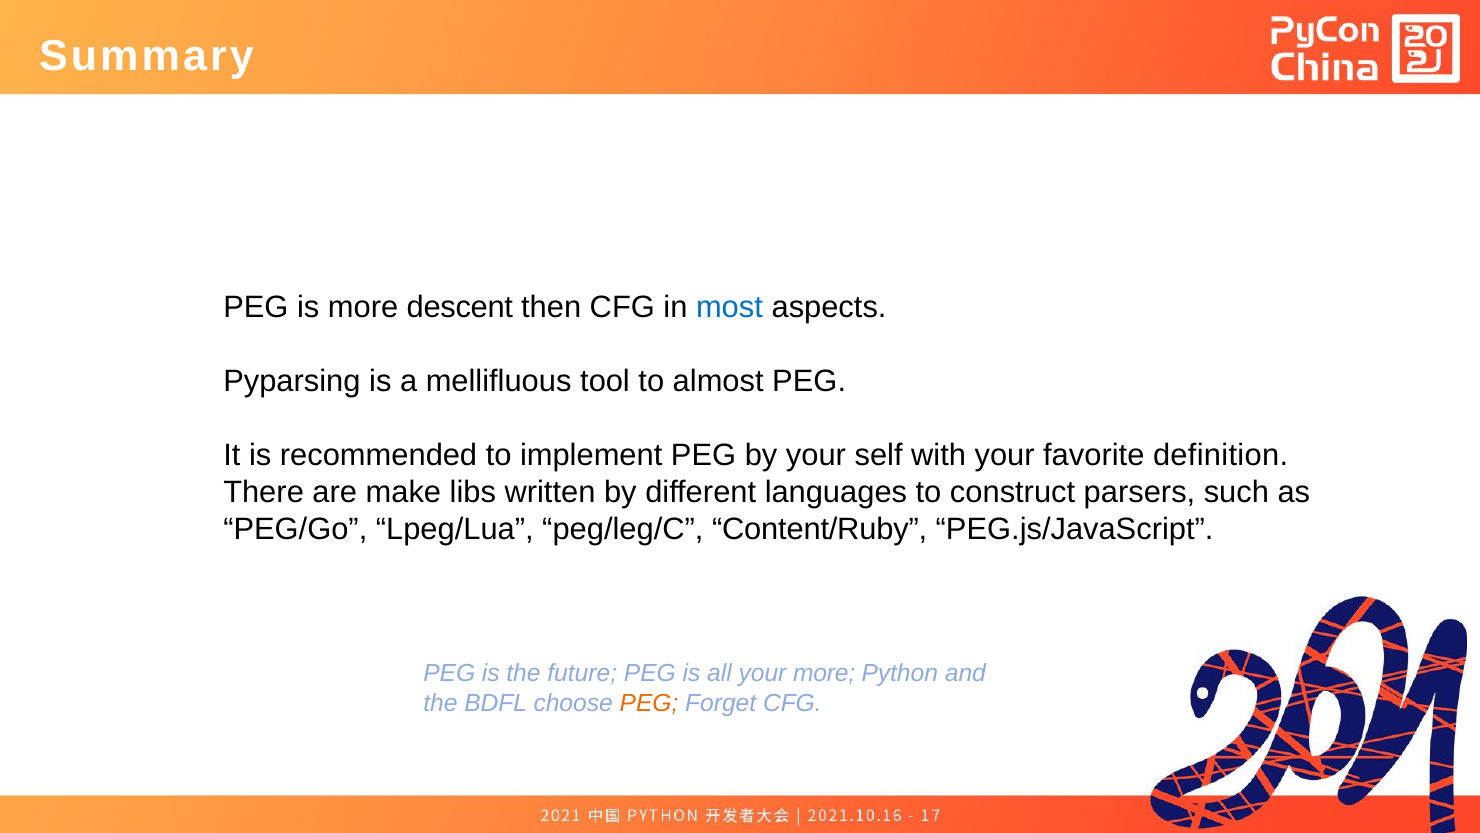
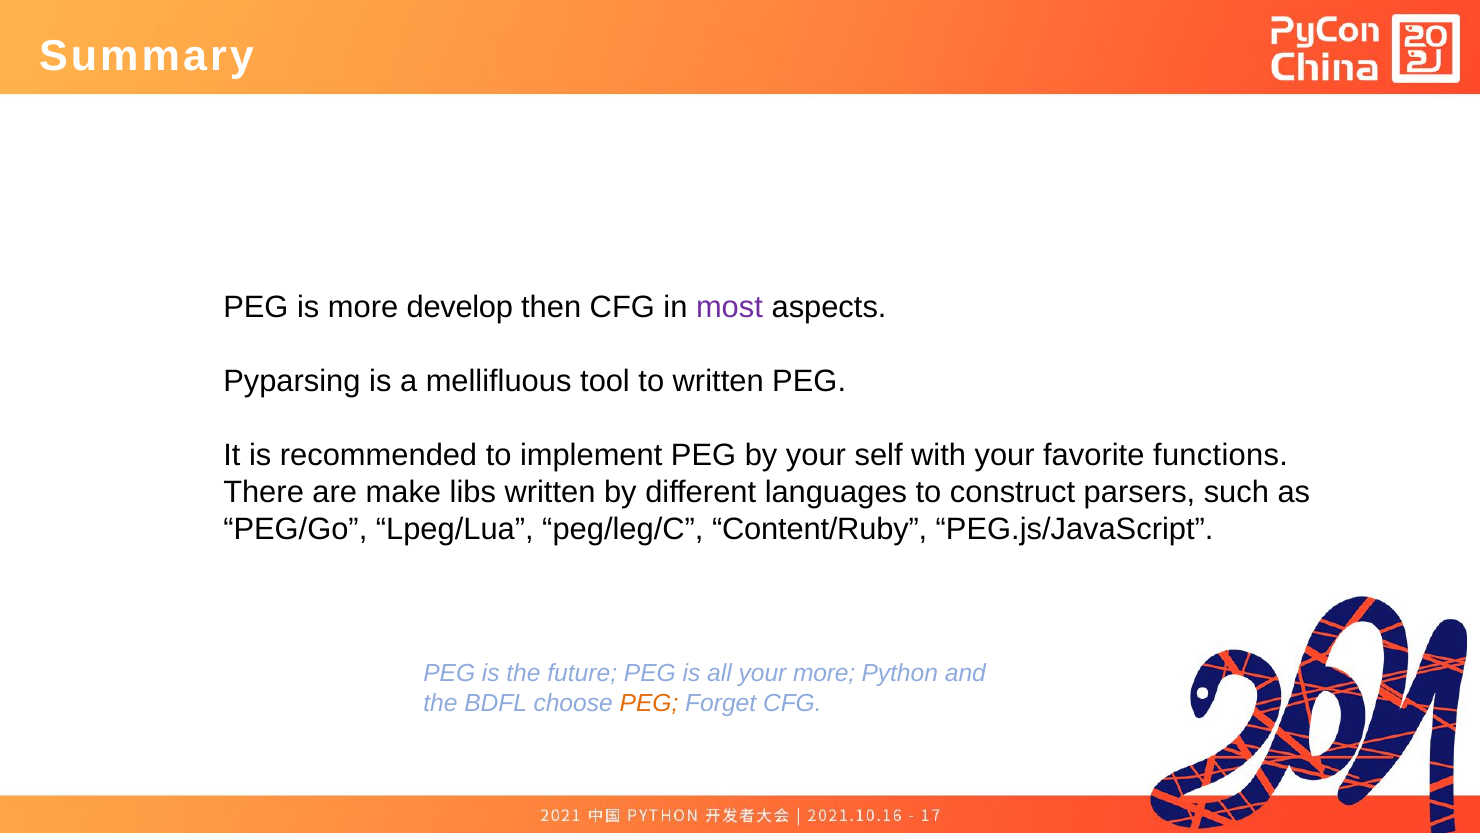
descent: descent -> develop
most colour: blue -> purple
to almost: almost -> written
definition: definition -> functions
